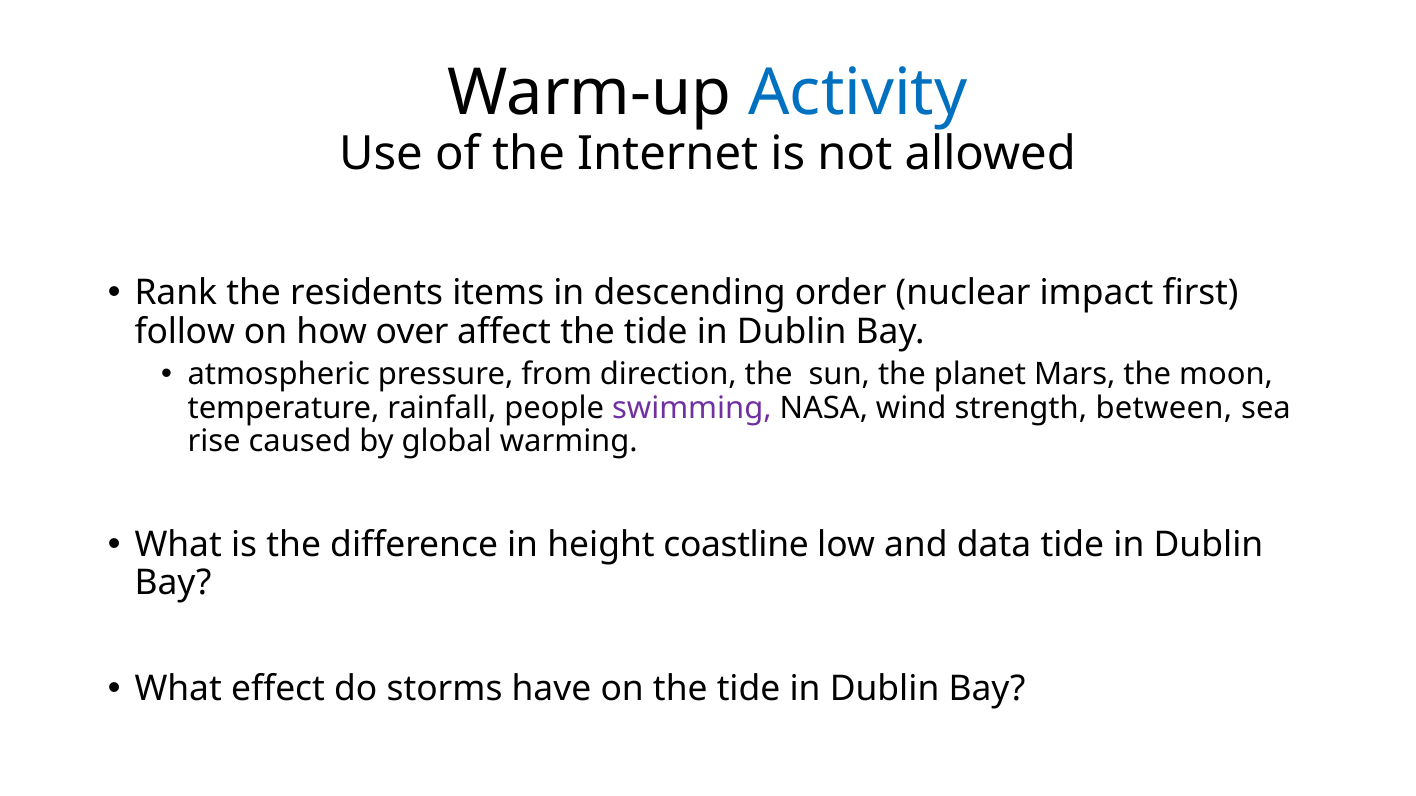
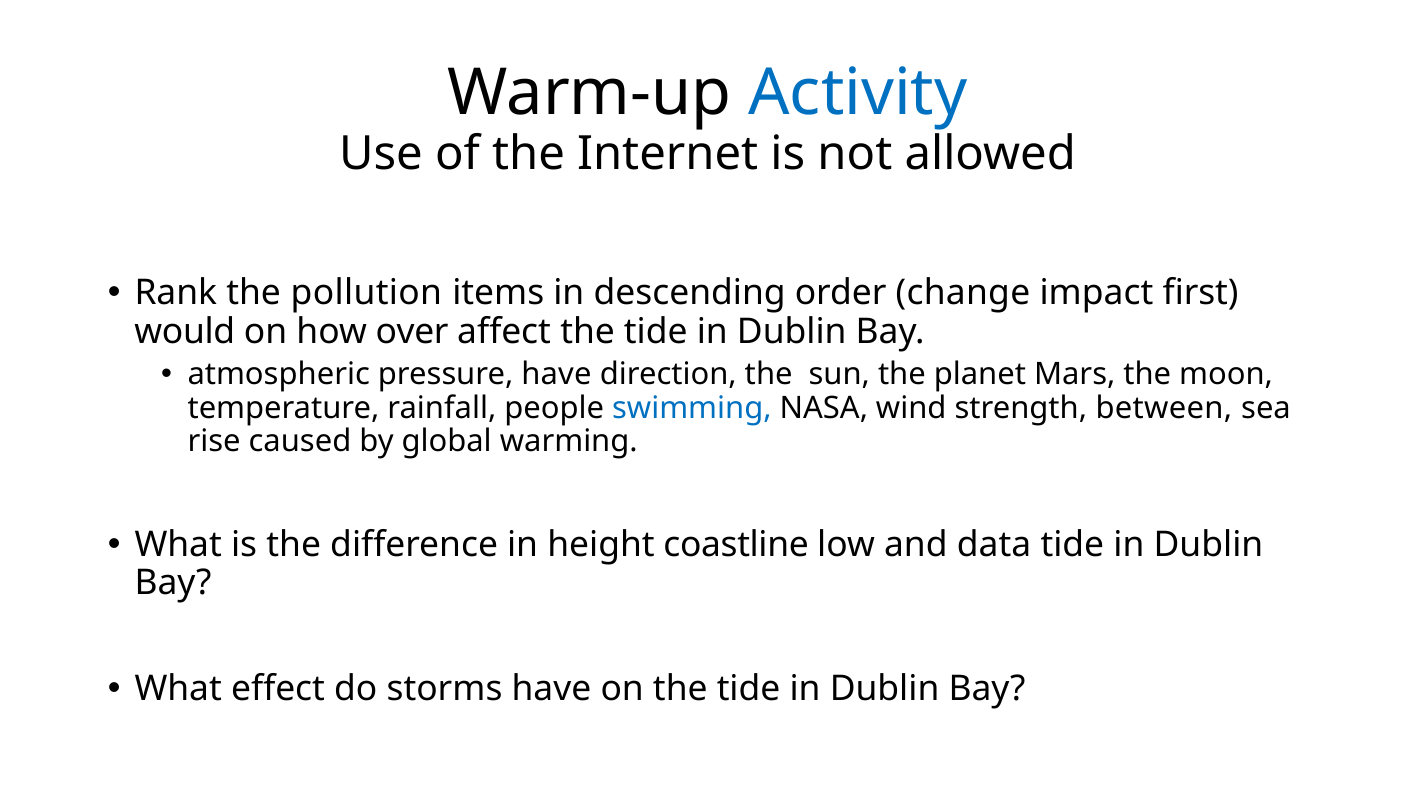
residents: residents -> pollution
nuclear: nuclear -> change
follow: follow -> would
pressure from: from -> have
swimming colour: purple -> blue
